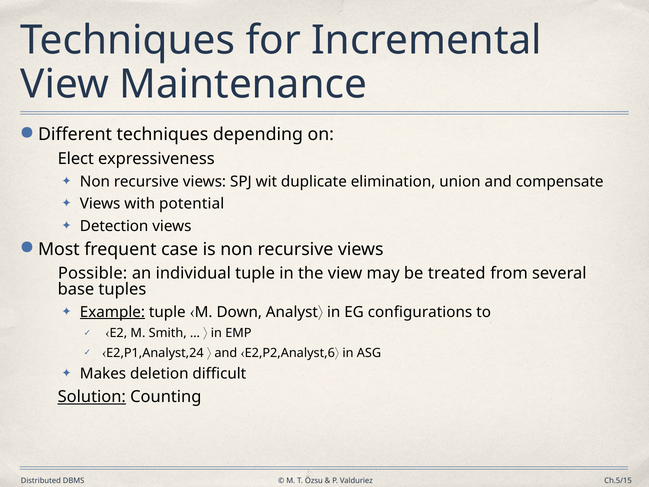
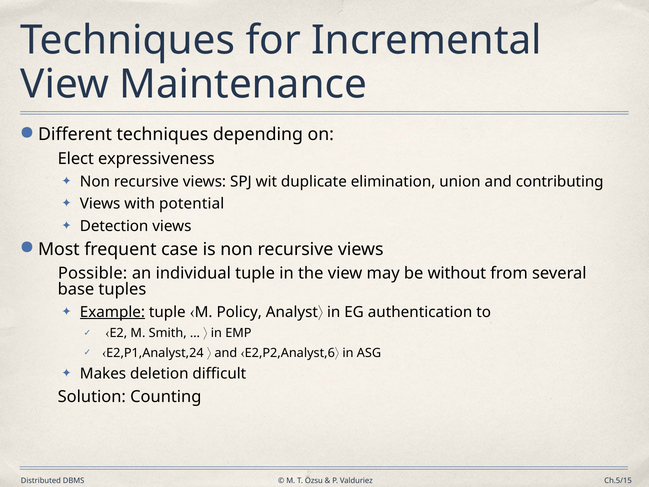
compensate: compensate -> contributing
treated: treated -> without
Down: Down -> Policy
configurations: configurations -> authentication
Solution underline: present -> none
